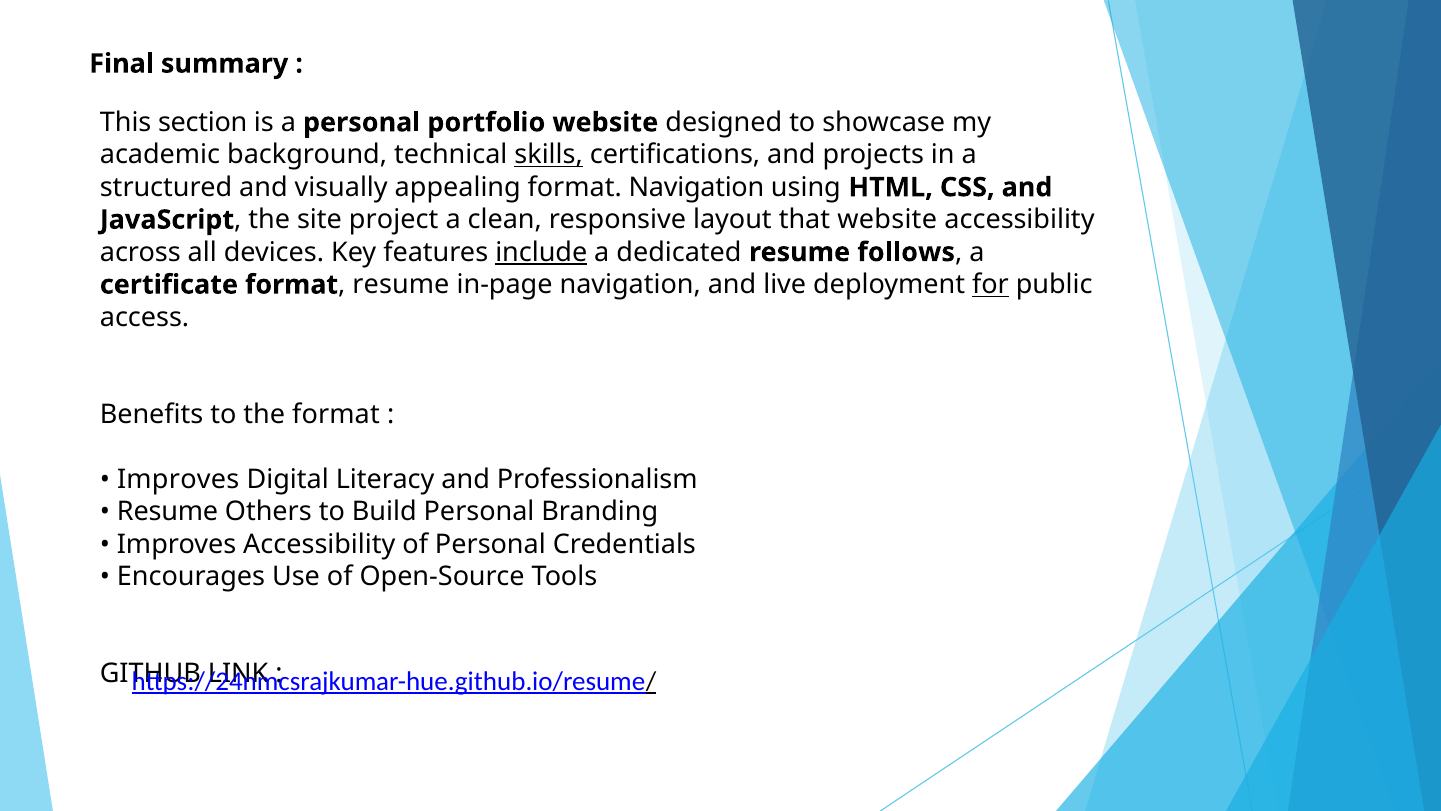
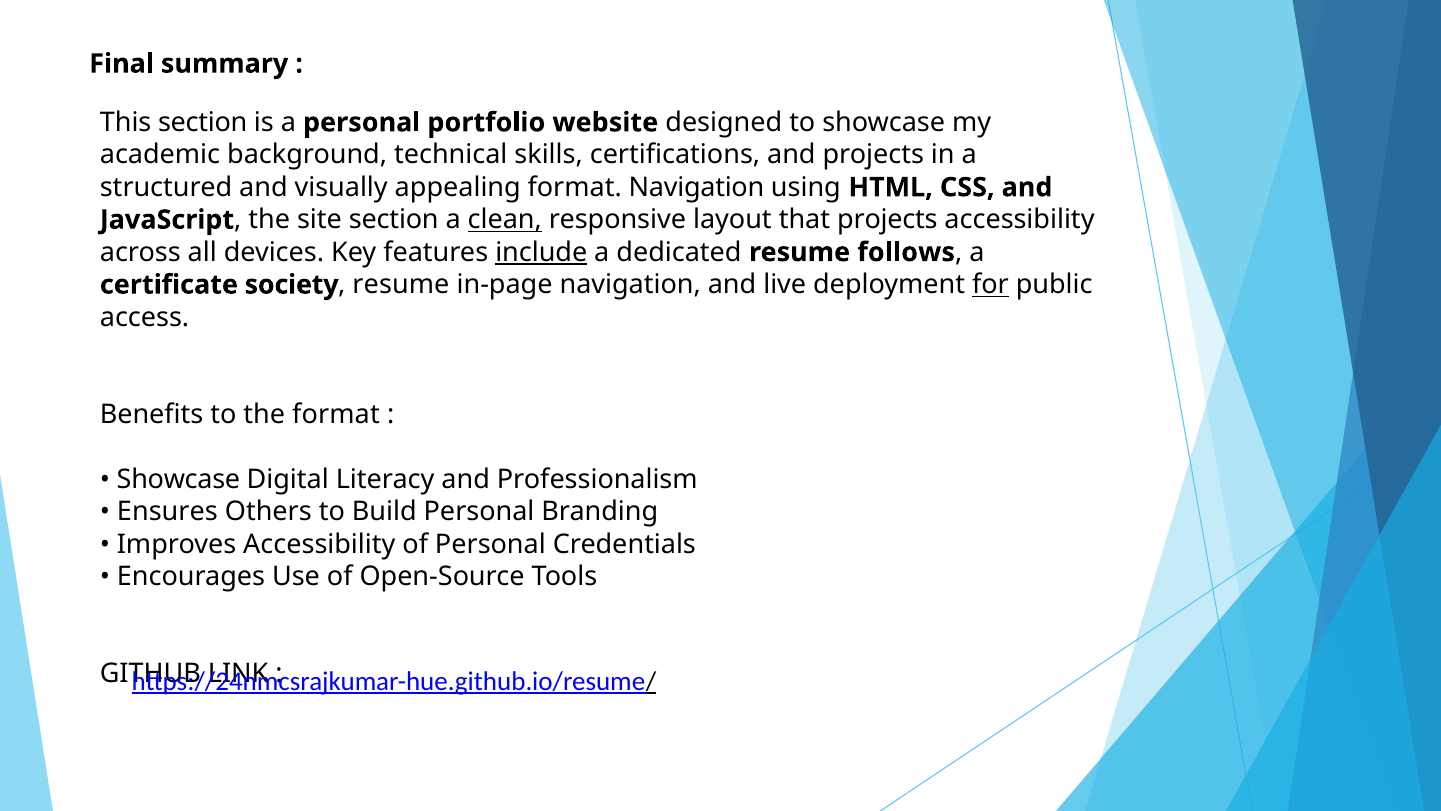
skills underline: present -> none
site project: project -> section
clean underline: none -> present
that website: website -> projects
certificate format: format -> society
Improves at (178, 479): Improves -> Showcase
Resume at (168, 511): Resume -> Ensures
